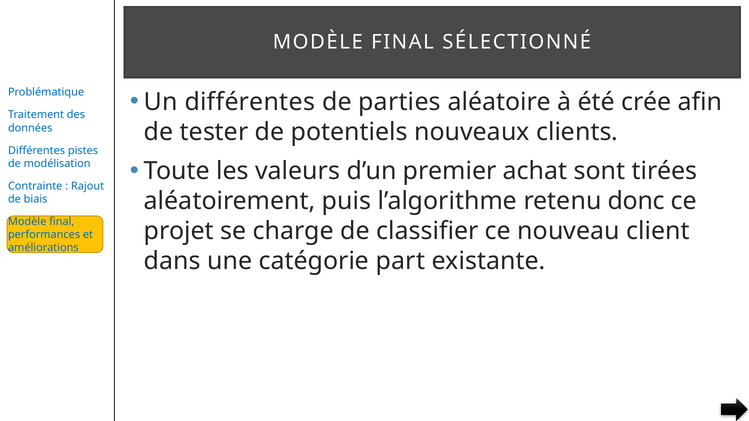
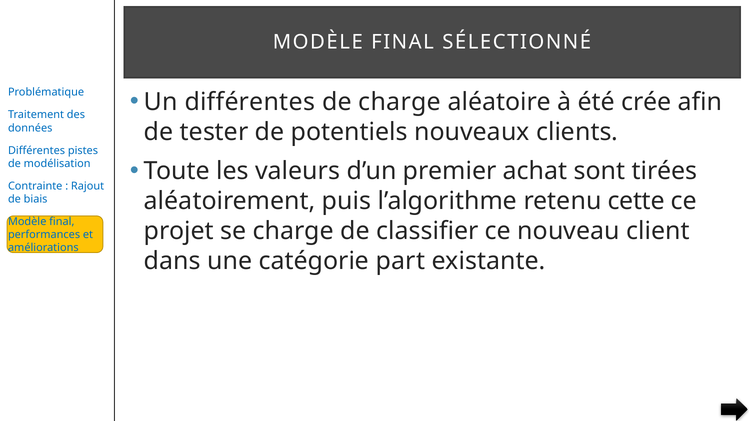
de parties: parties -> charge
donc: donc -> cette
